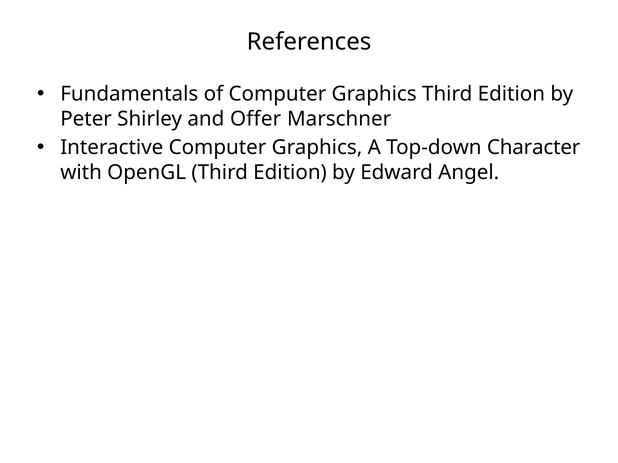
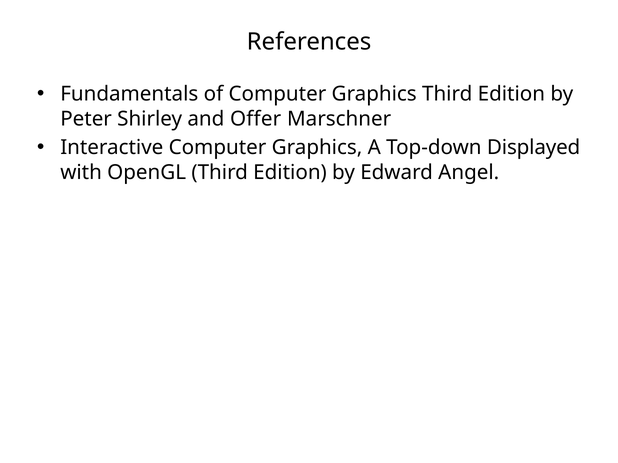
Character: Character -> Displayed
